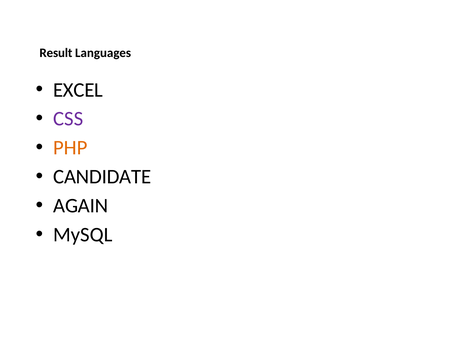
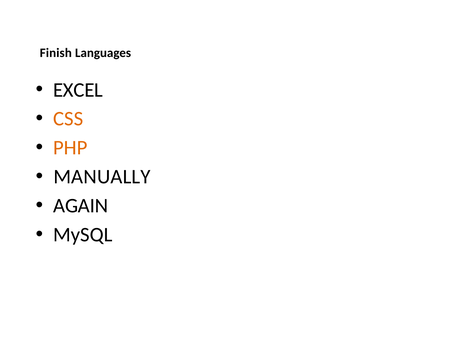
Result: Result -> Finish
CSS colour: purple -> orange
CANDIDATE: CANDIDATE -> MANUALLY
